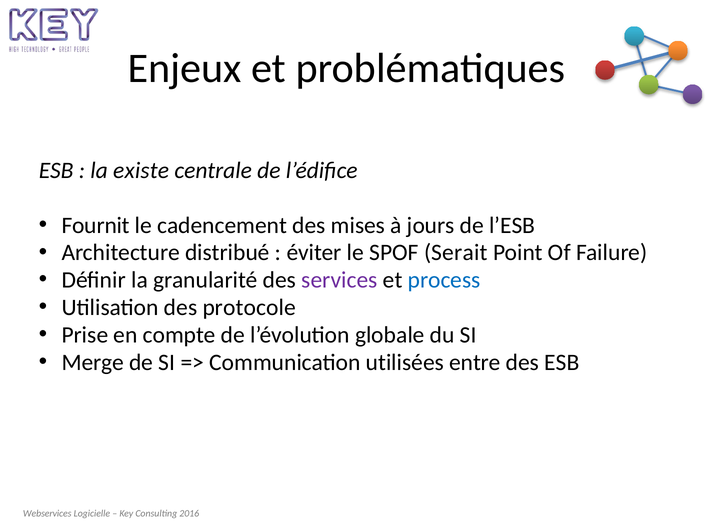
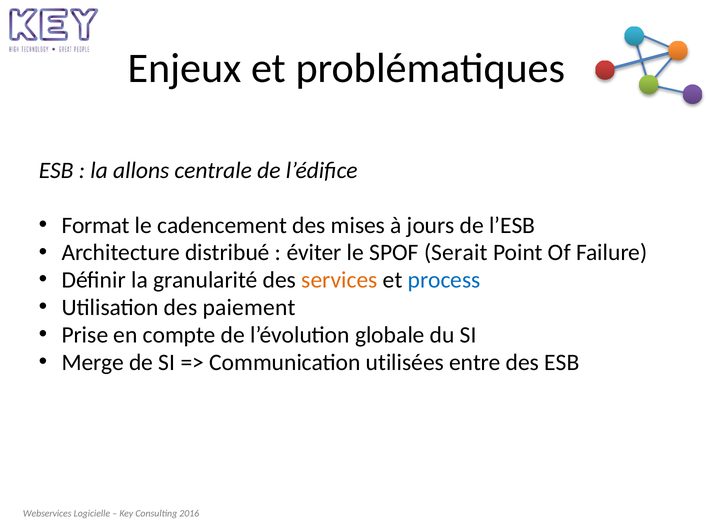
existe: existe -> allons
Fournit: Fournit -> Format
services colour: purple -> orange
protocole: protocole -> paiement
